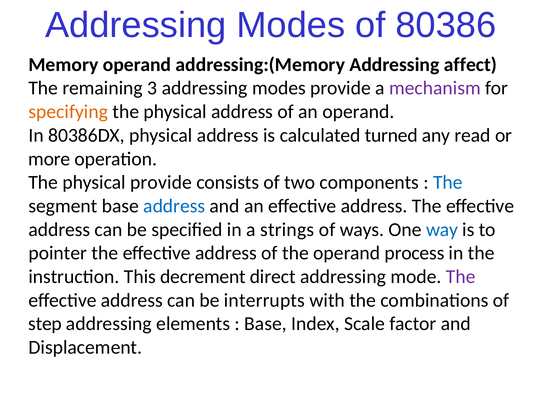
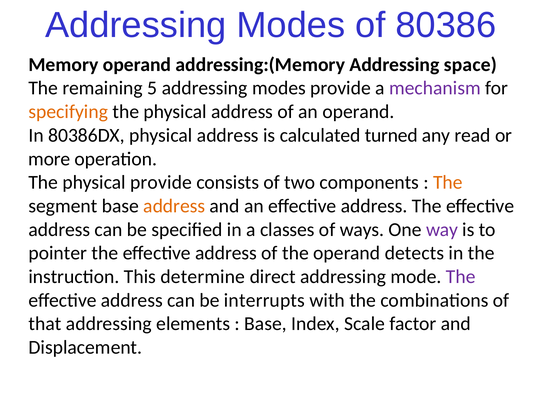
affect: affect -> space
3: 3 -> 5
The at (448, 182) colour: blue -> orange
address at (174, 206) colour: blue -> orange
strings: strings -> classes
way colour: blue -> purple
process: process -> detects
decrement: decrement -> determine
step: step -> that
